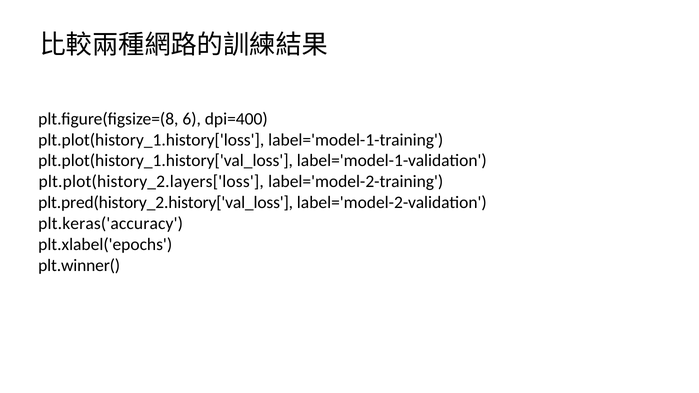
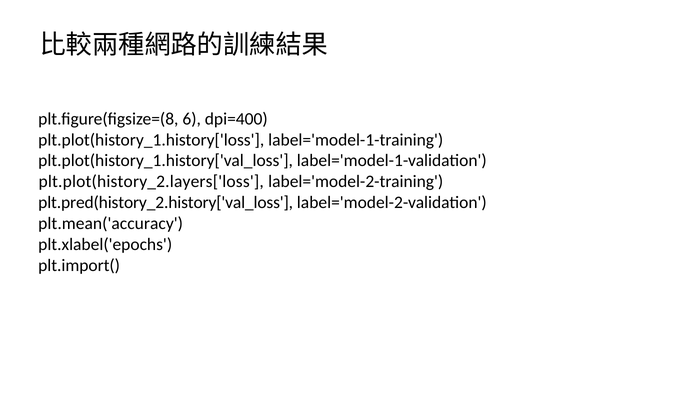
plt.keras('accuracy: plt.keras('accuracy -> plt.mean('accuracy
plt.winner(: plt.winner( -> plt.import(
